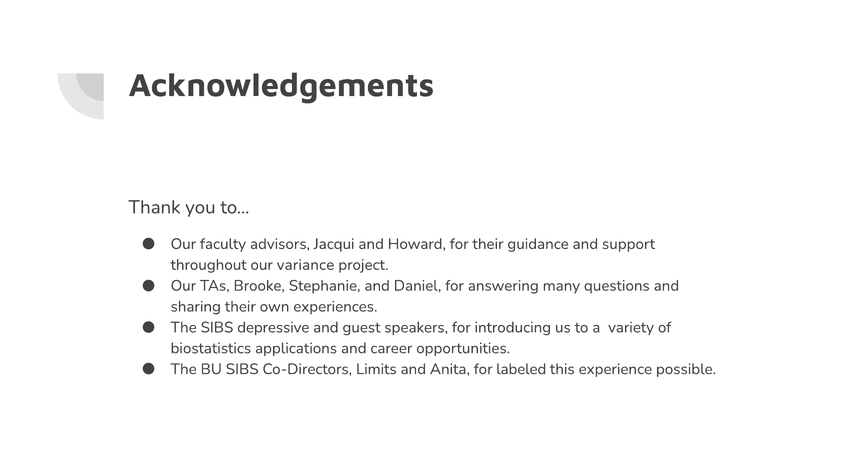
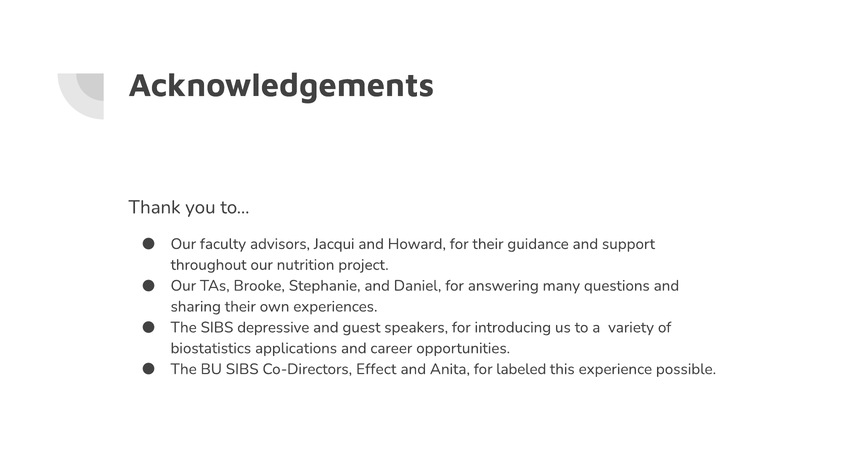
variance: variance -> nutrition
Limits: Limits -> Effect
